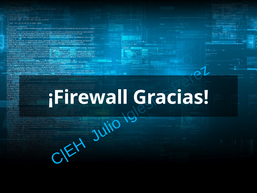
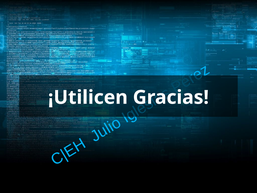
¡Firewall: ¡Firewall -> ¡Utilicen
